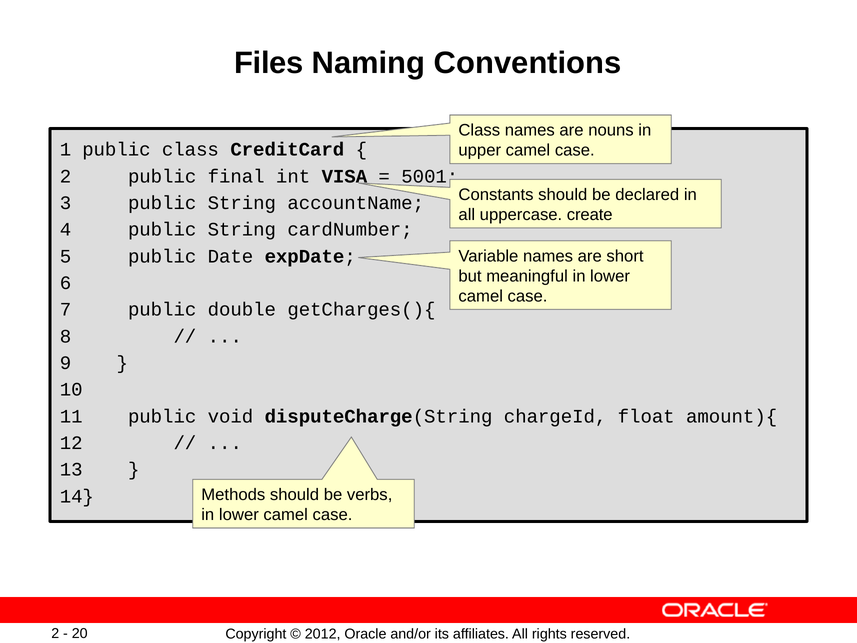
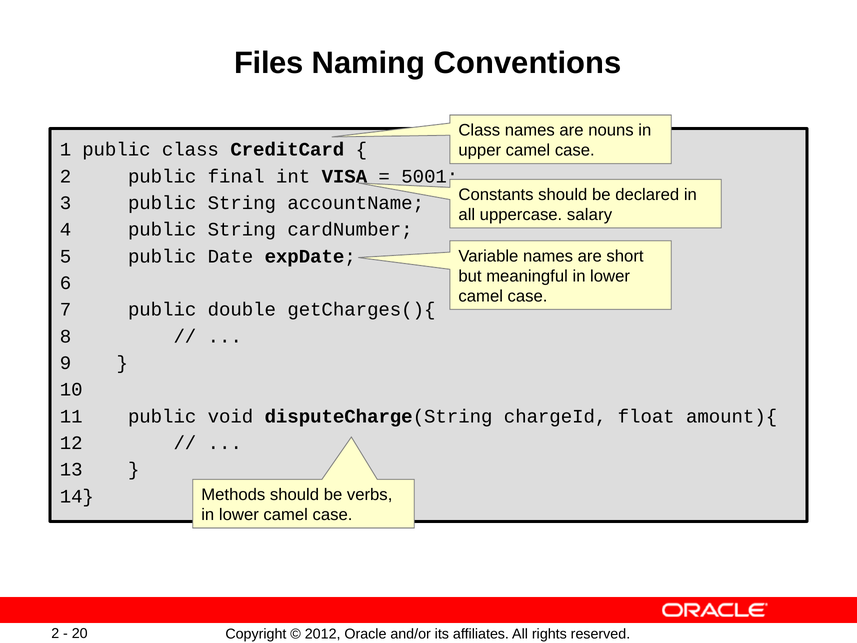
create: create -> salary
